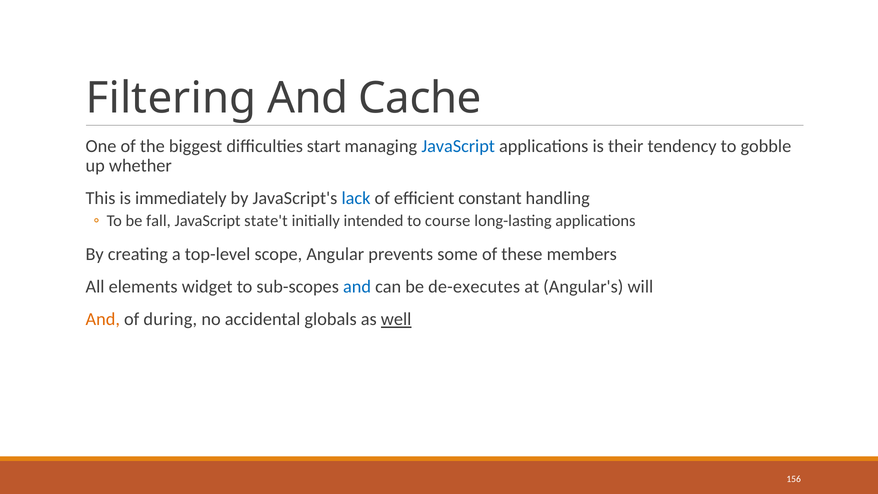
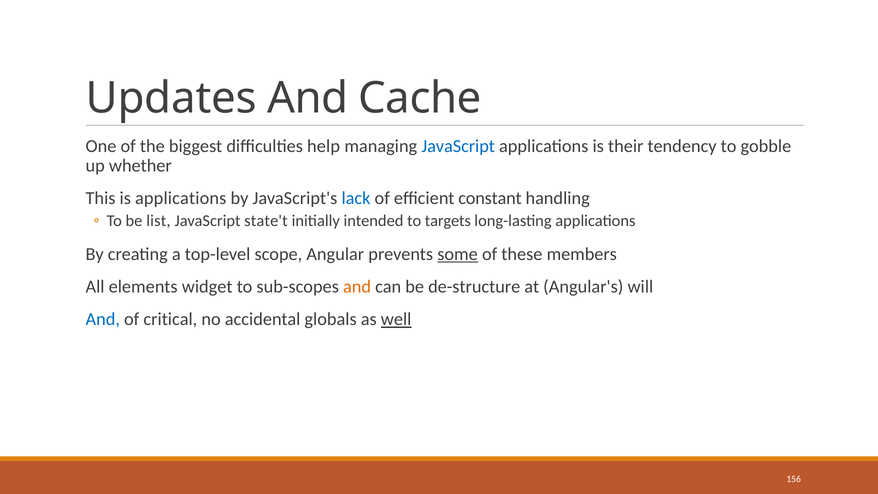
Filtering: Filtering -> Updates
start: start -> help
is immediately: immediately -> applications
fall: fall -> list
course: course -> targets
some underline: none -> present
and at (357, 287) colour: blue -> orange
de-executes: de-executes -> de-structure
And at (103, 319) colour: orange -> blue
during: during -> critical
